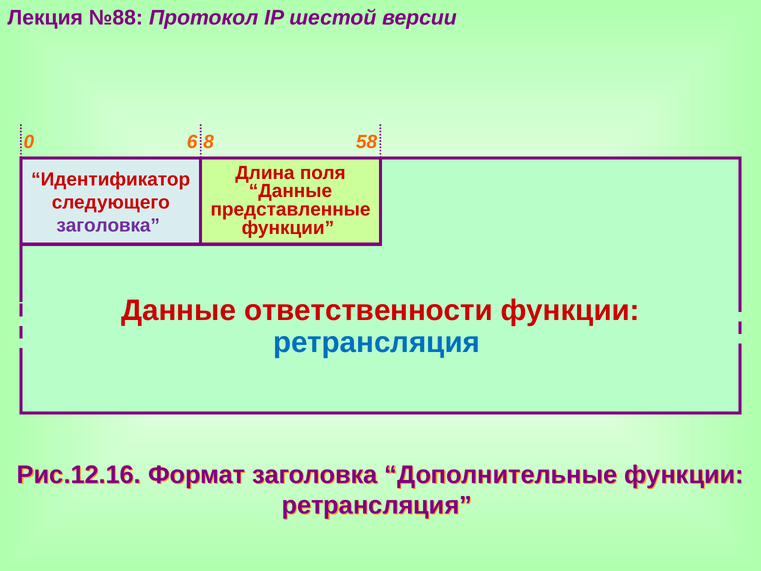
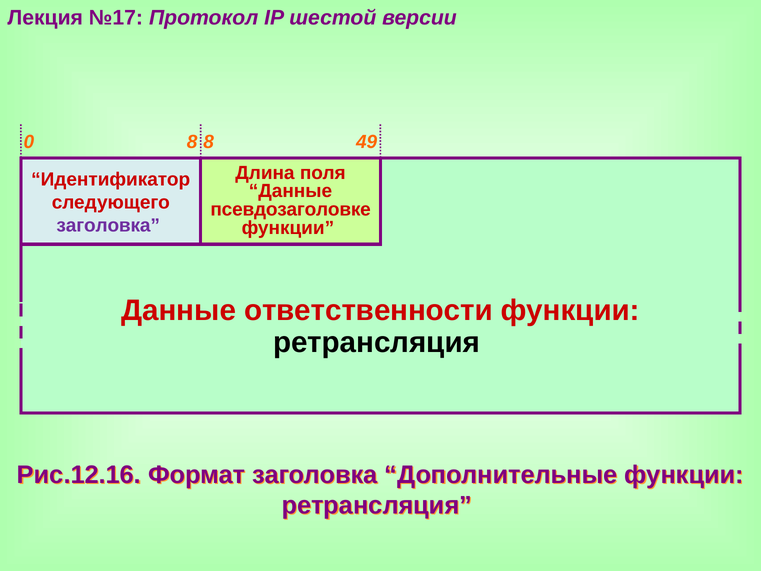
№88: №88 -> №17
0 6: 6 -> 8
58: 58 -> 49
представленные: представленные -> псевдозаголовке
ретрансляция at (376, 342) colour: blue -> black
